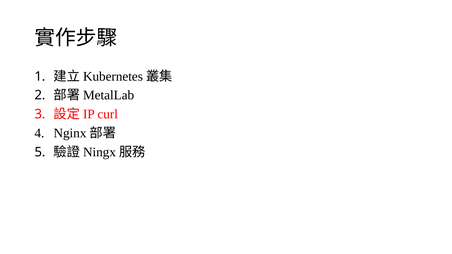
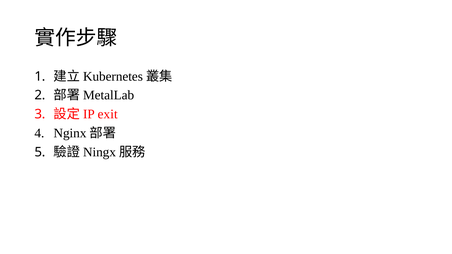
curl: curl -> exit
